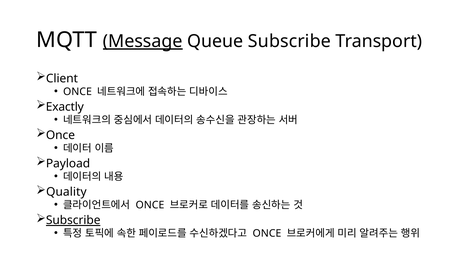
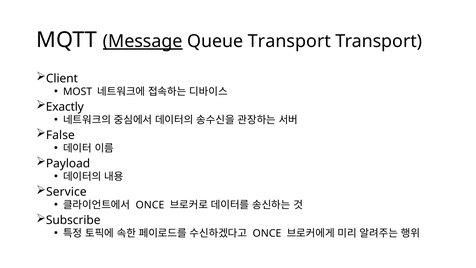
Queue Subscribe: Subscribe -> Transport
ONCE at (78, 92): ONCE -> MOST
Once at (60, 135): Once -> False
Quality: Quality -> Service
Subscribe at (73, 220) underline: present -> none
